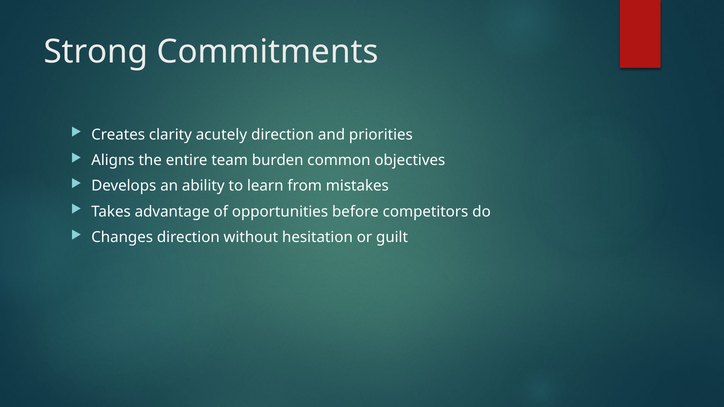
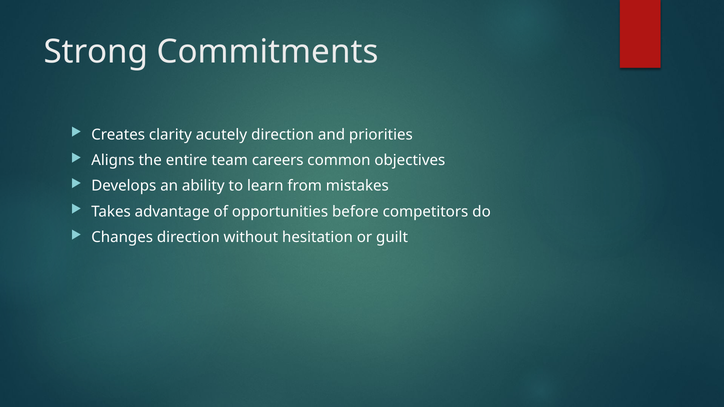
burden: burden -> careers
